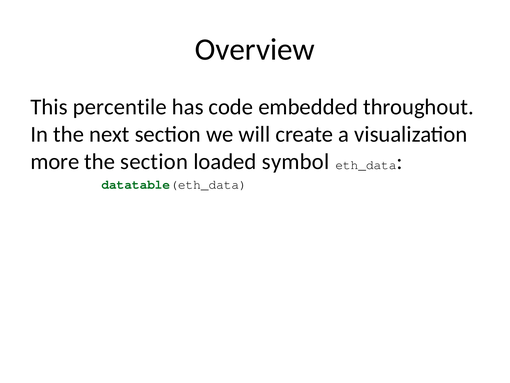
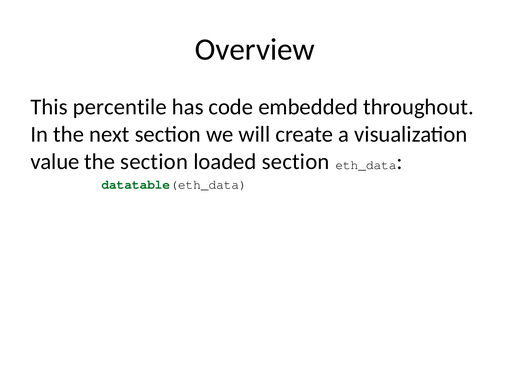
more: more -> value
loaded symbol: symbol -> section
